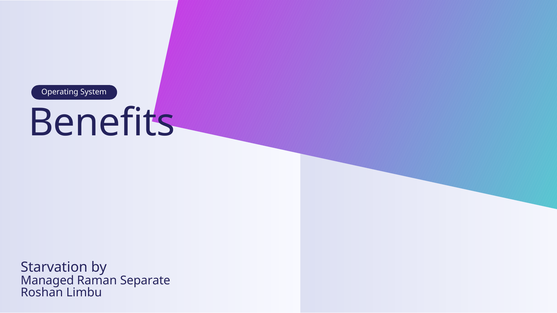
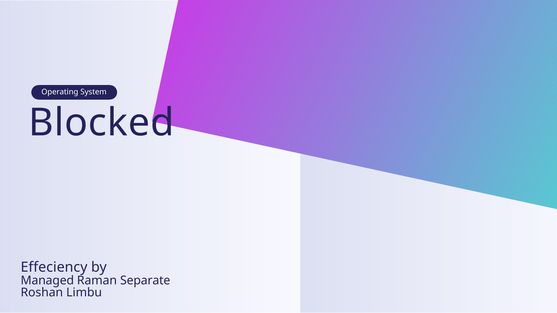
Benefits: Benefits -> Blocked
Starvation: Starvation -> Effeciency
